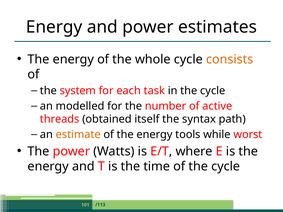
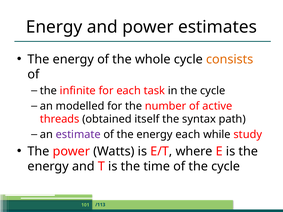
system: system -> infinite
estimate colour: orange -> purple
energy tools: tools -> each
worst: worst -> study
